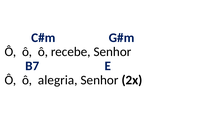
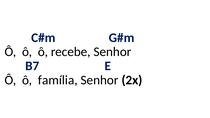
alegria: alegria -> família
